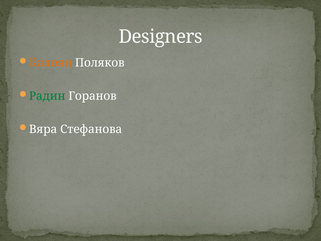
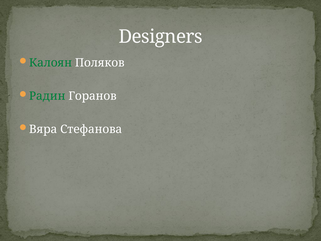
Калоян colour: orange -> green
